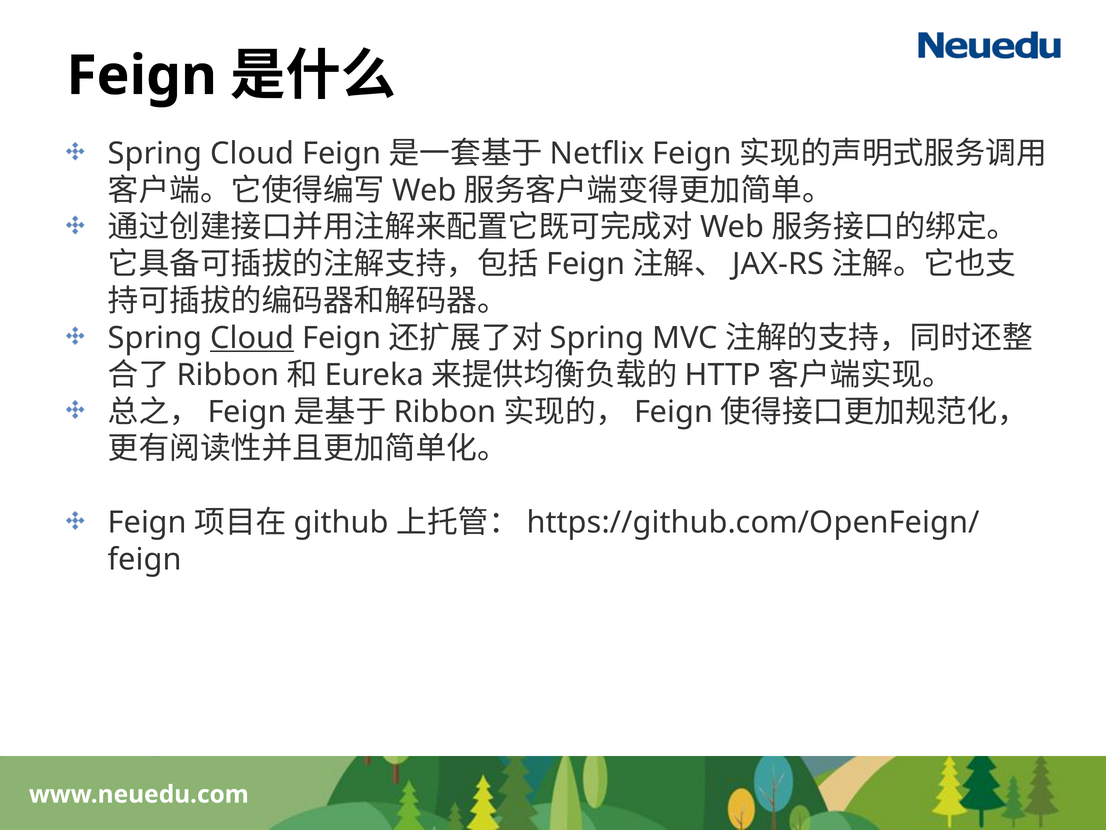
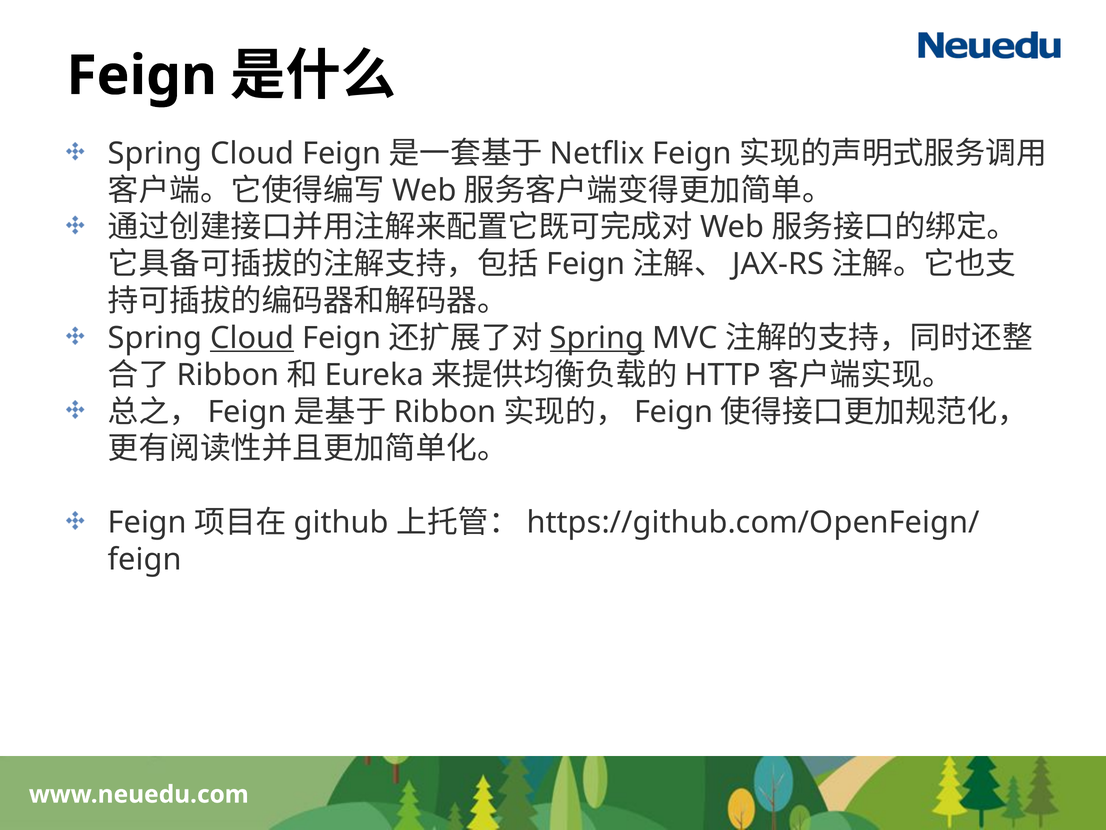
Spring at (597, 338) underline: none -> present
